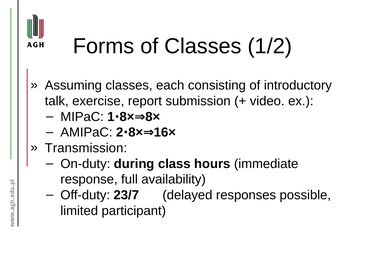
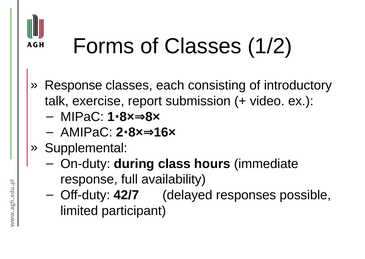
Assuming at (73, 85): Assuming -> Response
Transmission: Transmission -> Supplemental
23/7: 23/7 -> 42/7
